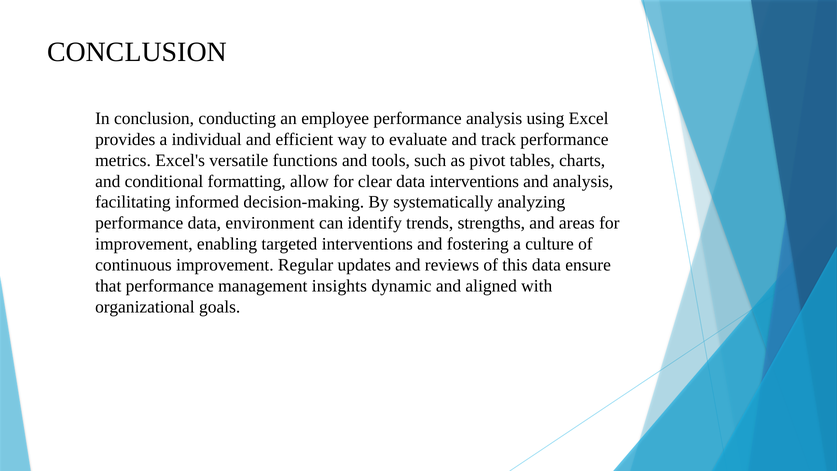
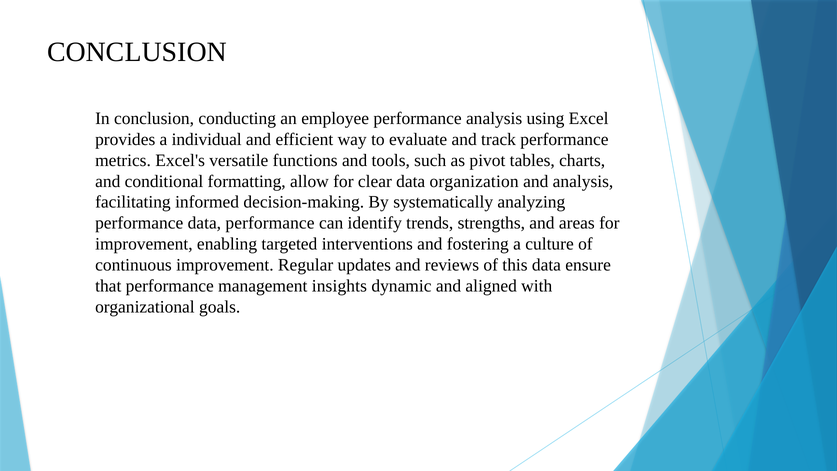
data interventions: interventions -> organization
data environment: environment -> performance
